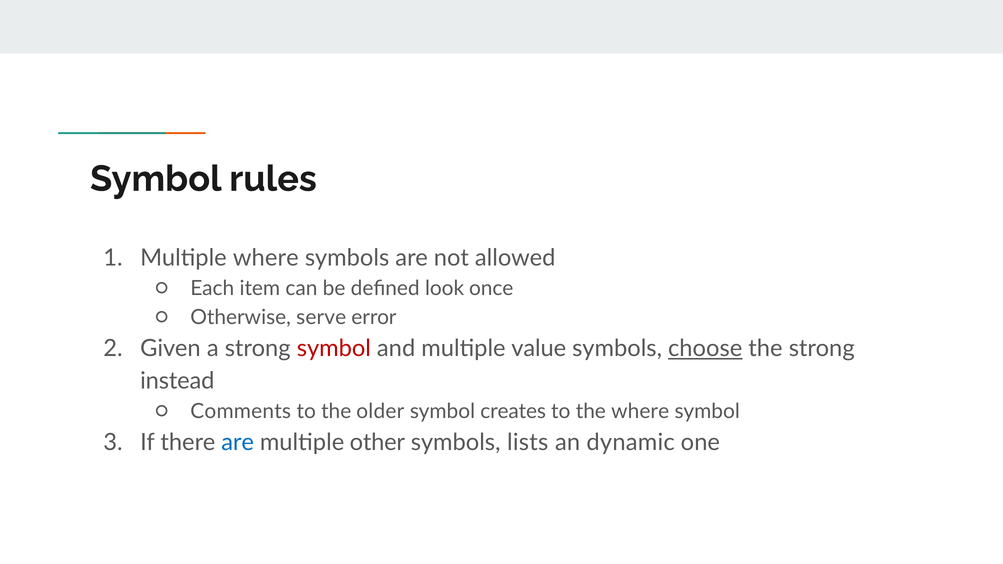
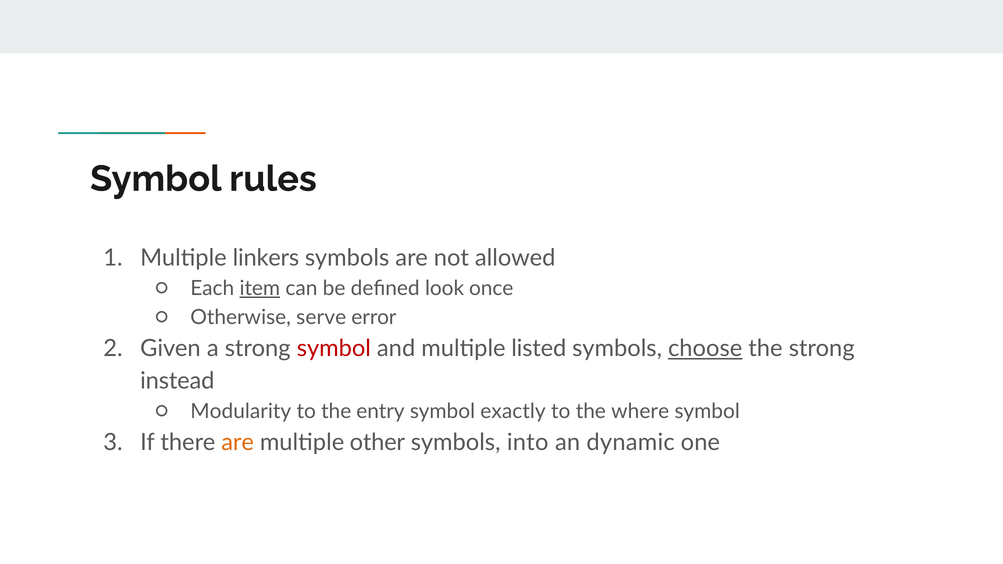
Multiple where: where -> linkers
item underline: none -> present
value: value -> listed
Comments: Comments -> Modularity
older: older -> entry
creates: creates -> exactly
are at (238, 443) colour: blue -> orange
lists: lists -> into
